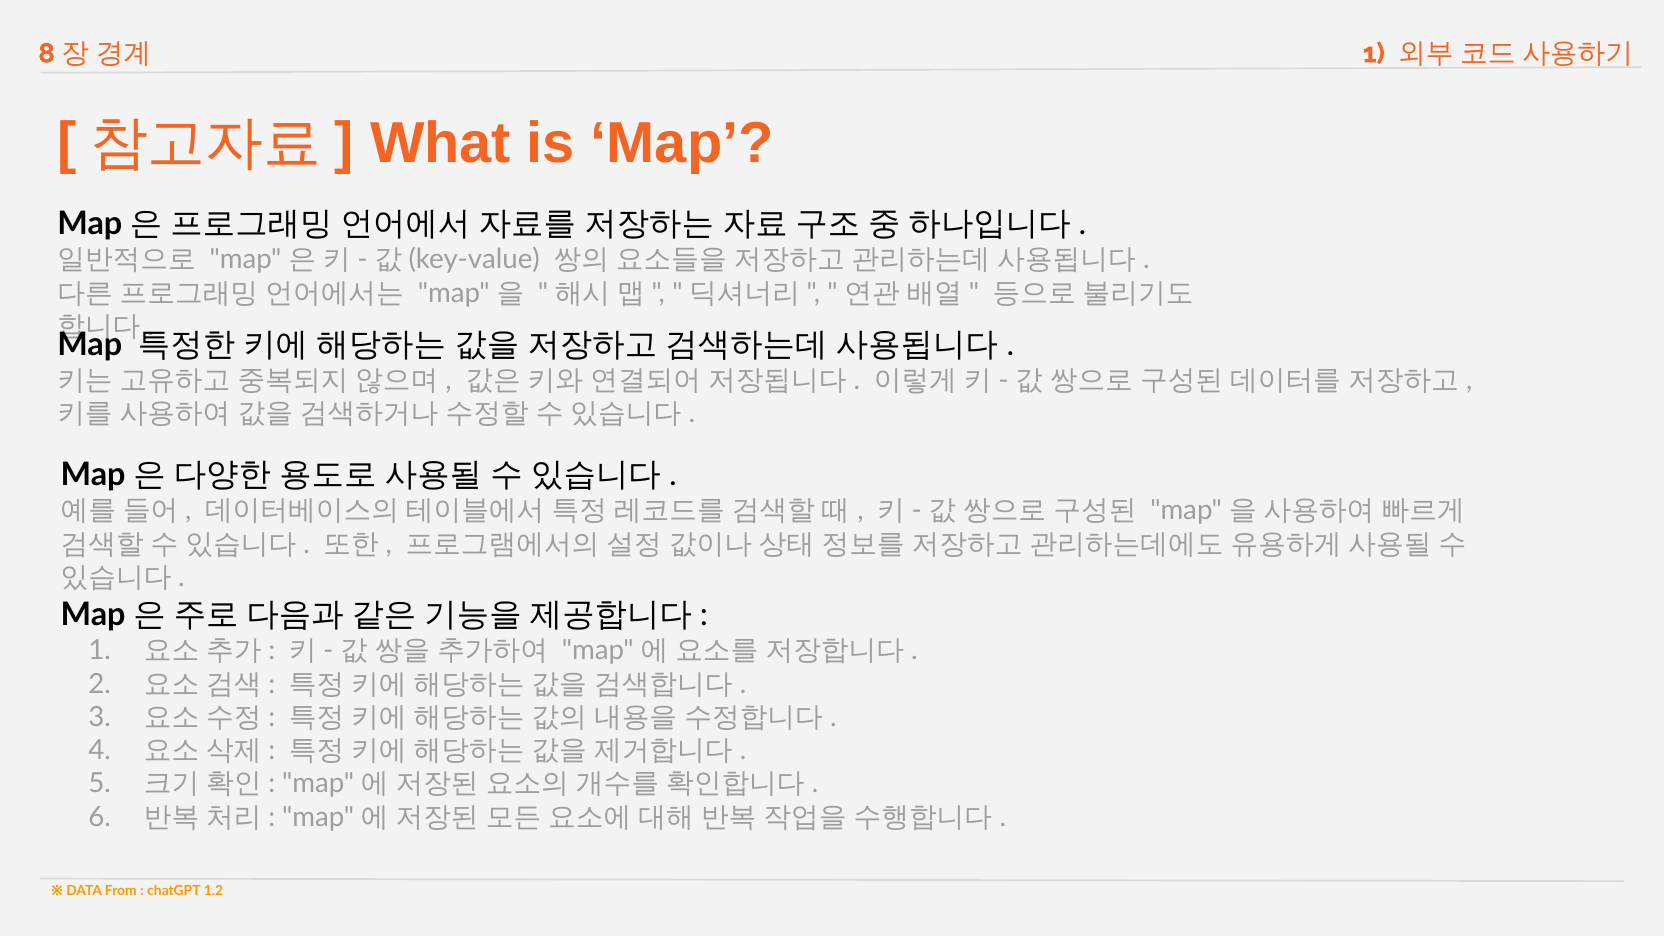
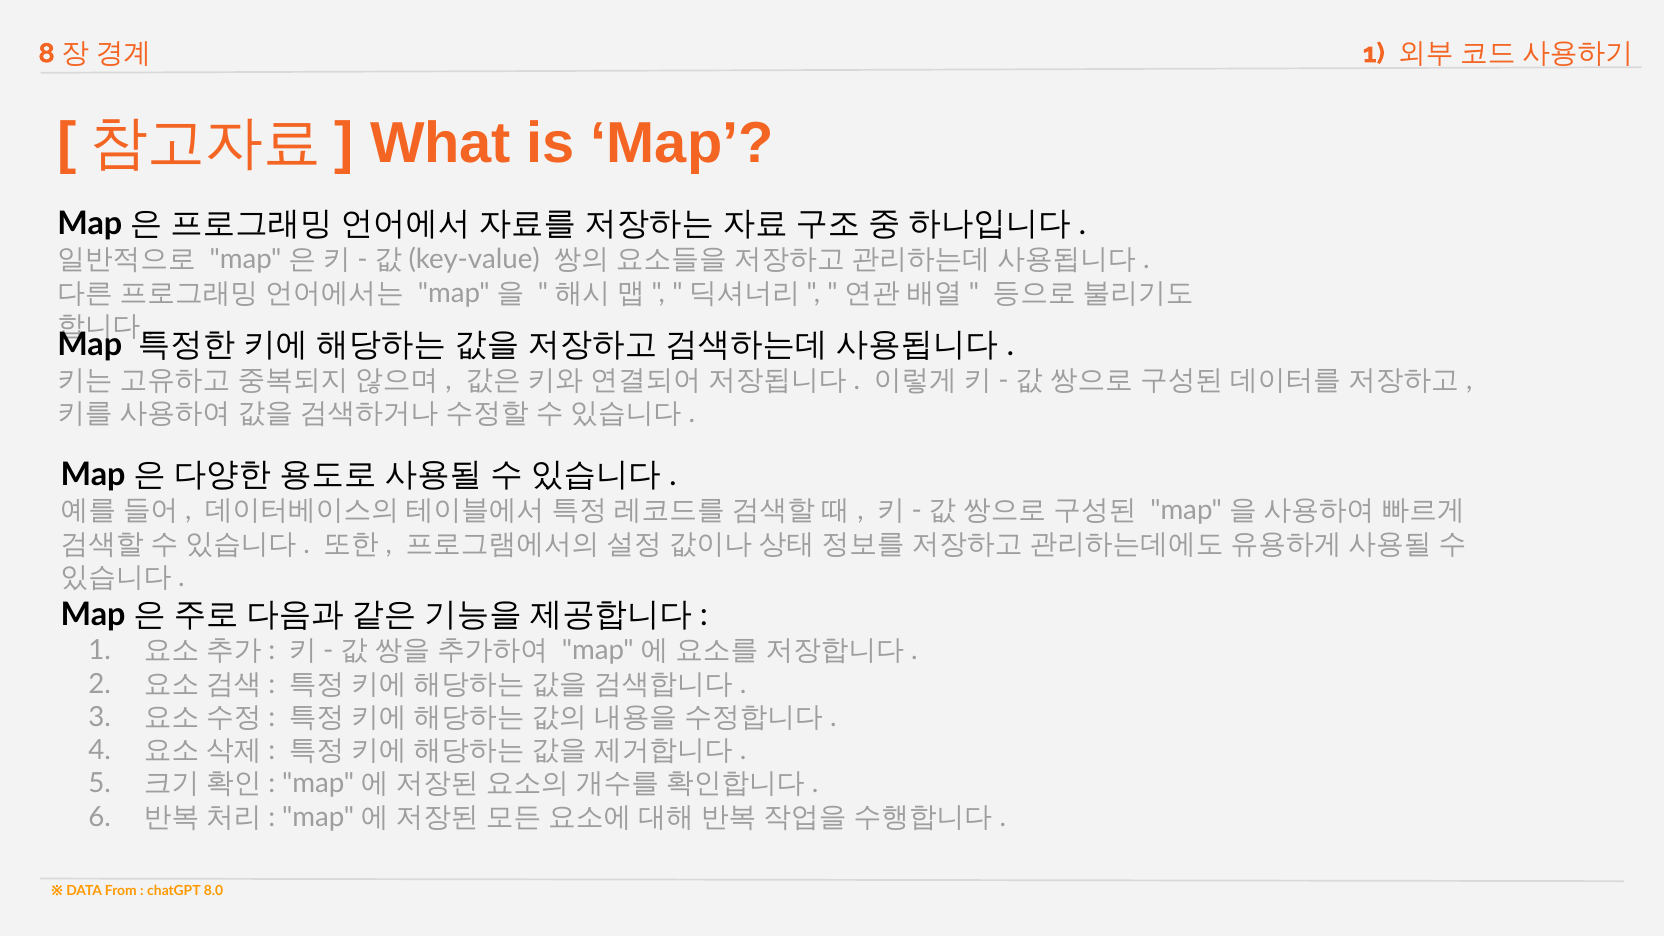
1.2: 1.2 -> 8.0
